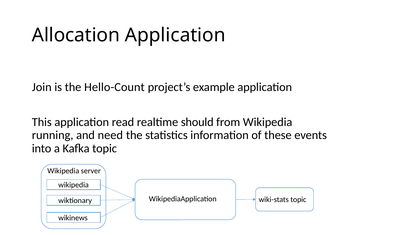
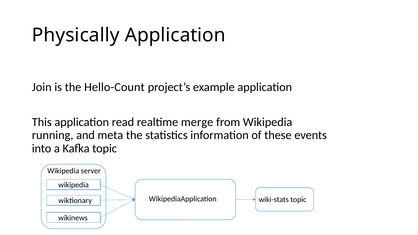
Allocation: Allocation -> Physically
should: should -> merge
need: need -> meta
